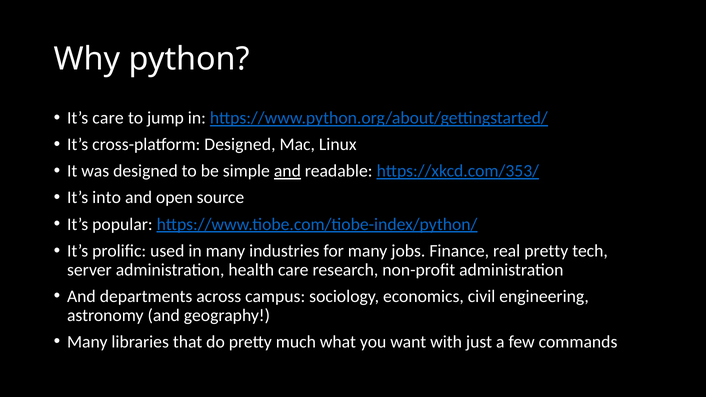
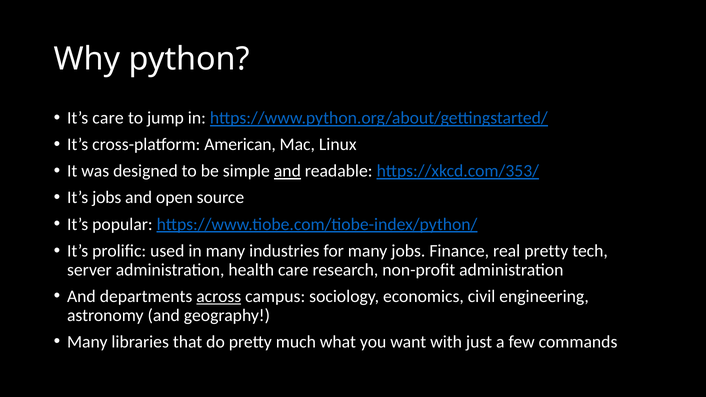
cross-platform Designed: Designed -> American
It’s into: into -> jobs
across underline: none -> present
